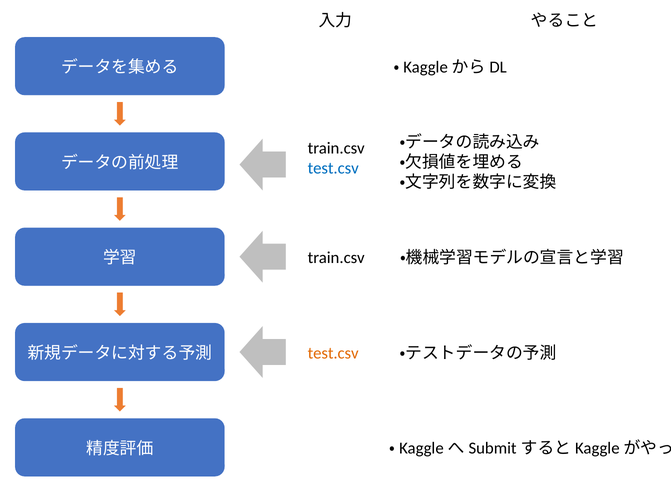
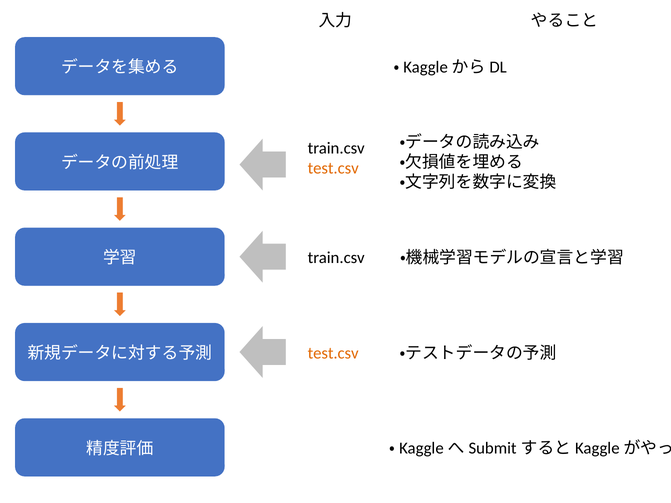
test.csv at (333, 168) colour: blue -> orange
